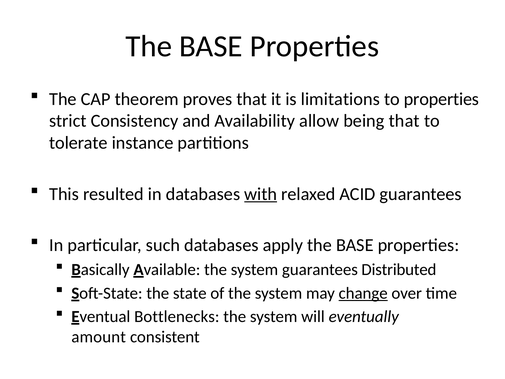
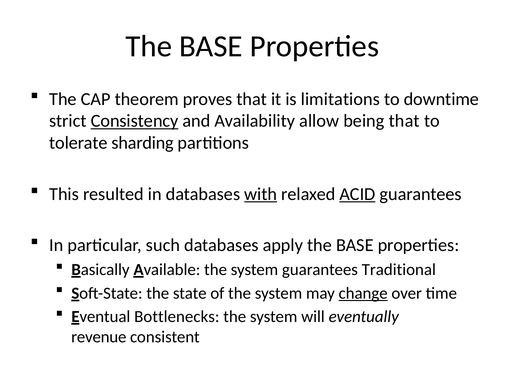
to properties: properties -> downtime
Consistency underline: none -> present
instance: instance -> sharding
ACID underline: none -> present
Distributed: Distributed -> Traditional
amount: amount -> revenue
